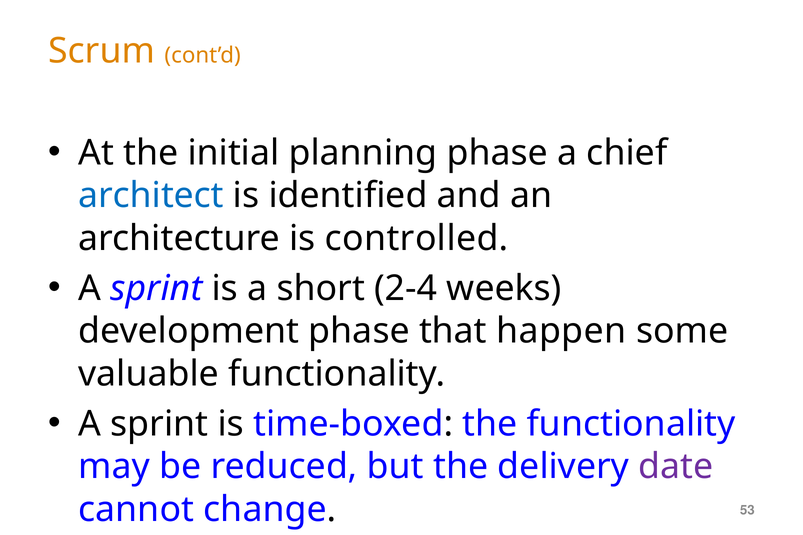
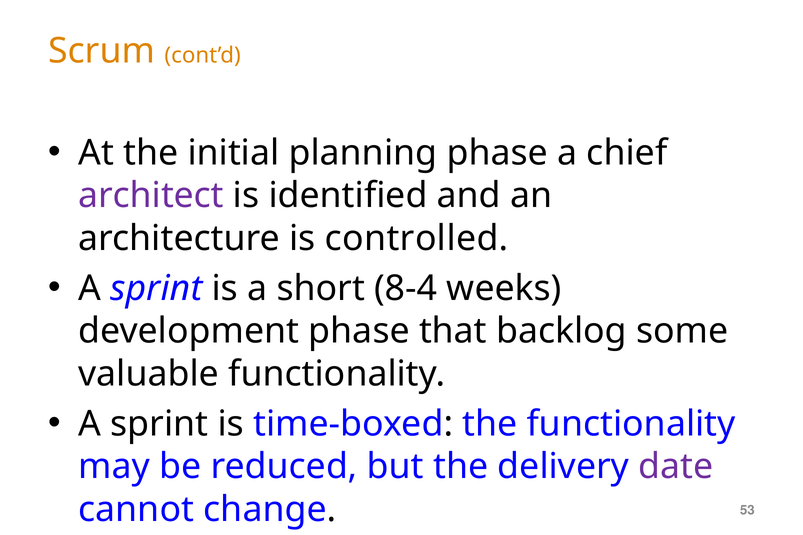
architect colour: blue -> purple
2-4: 2-4 -> 8-4
that happen: happen -> backlog
